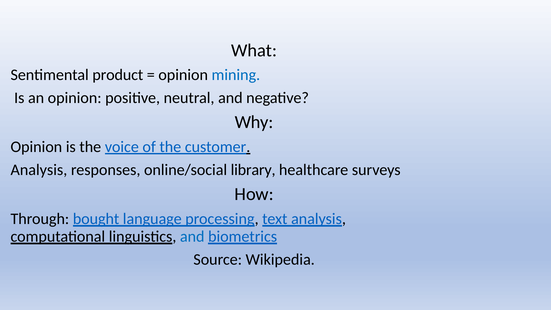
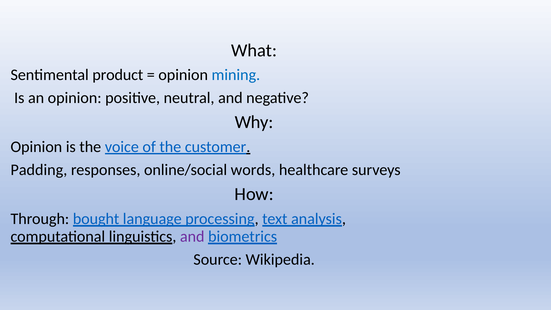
Analysis at (39, 170): Analysis -> Padding
library: library -> words
and at (192, 236) colour: blue -> purple
